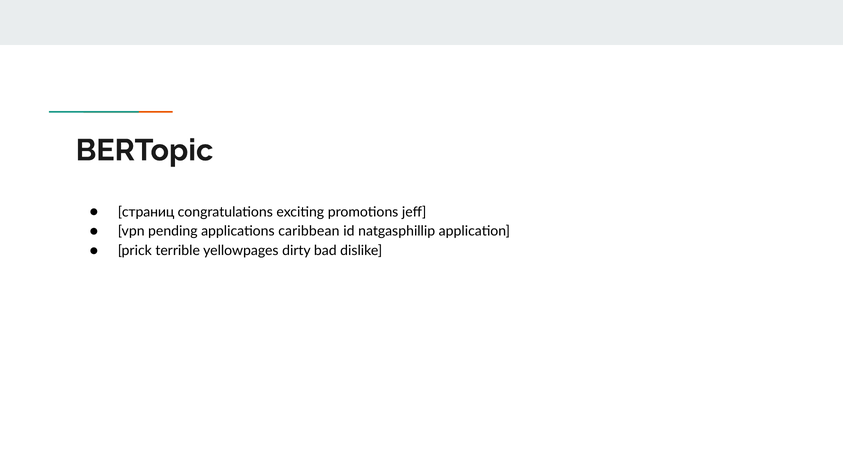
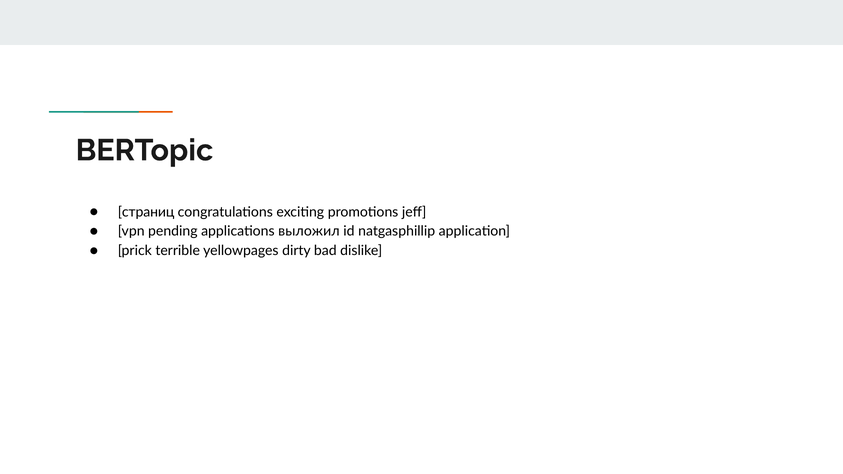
caribbean: caribbean -> выложил
